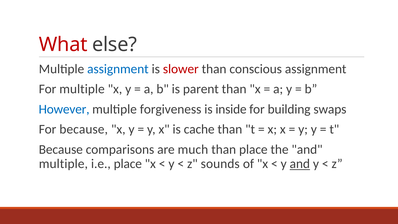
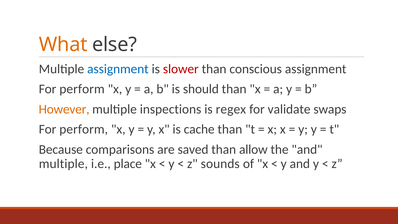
What colour: red -> orange
multiple at (82, 89): multiple -> perform
parent: parent -> should
However colour: blue -> orange
forgiveness: forgiveness -> inspections
inside: inside -> regex
building: building -> validate
because at (84, 129): because -> perform
much: much -> saved
than place: place -> allow
and at (300, 164) underline: present -> none
